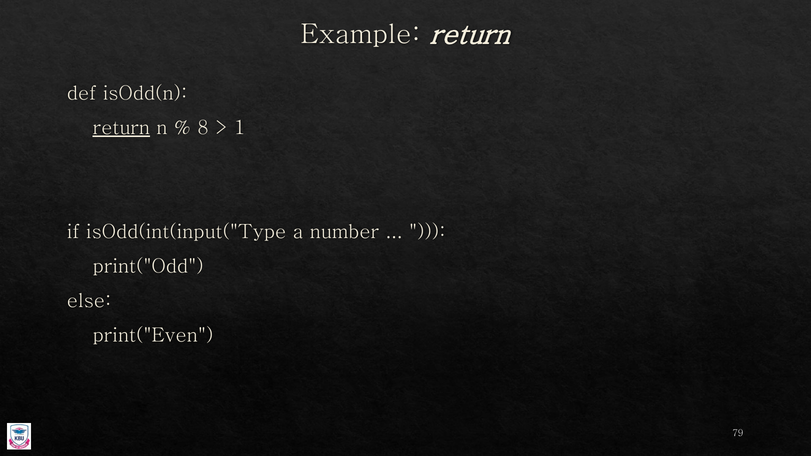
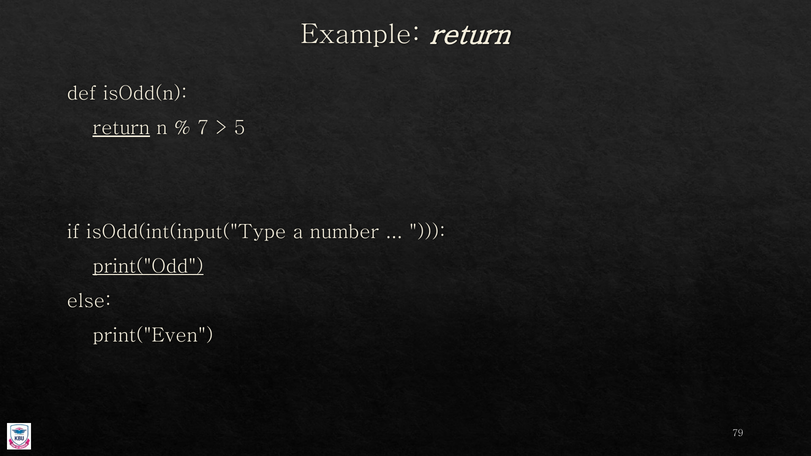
8: 8 -> 7
1: 1 -> 5
print("Odd underline: none -> present
